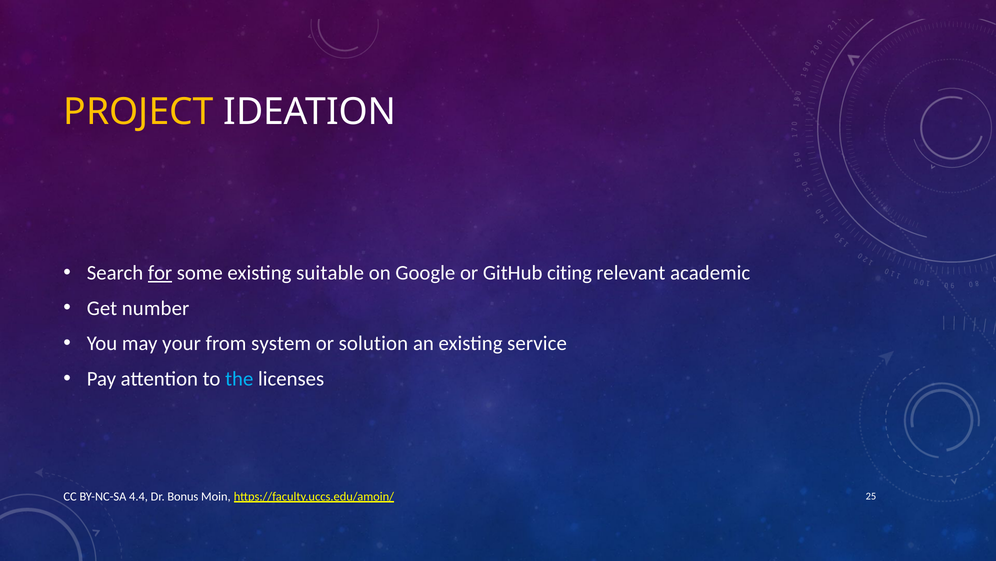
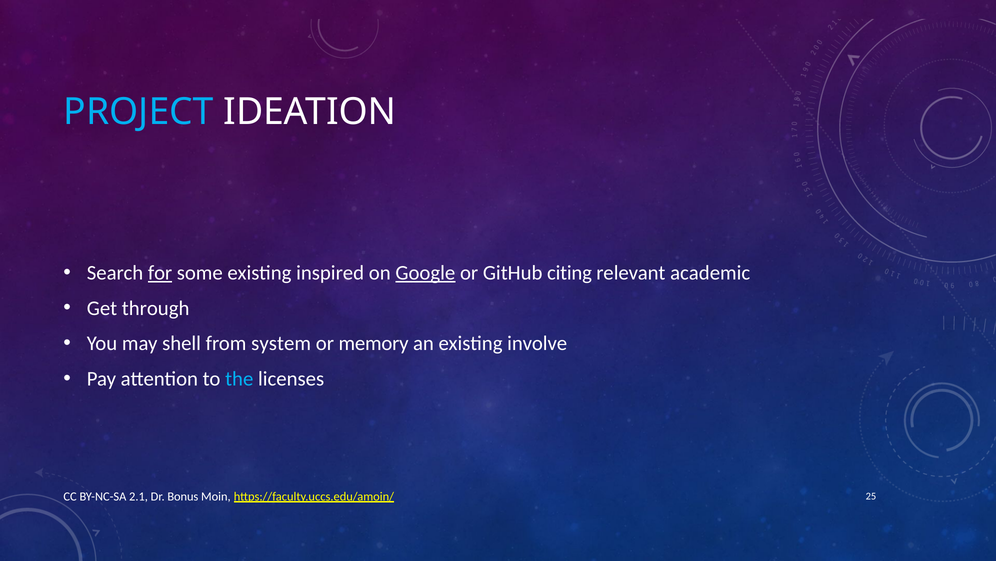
PROJECT colour: yellow -> light blue
suitable: suitable -> inspired
Google underline: none -> present
number: number -> through
your: your -> shell
solution: solution -> memory
service: service -> involve
4.4: 4.4 -> 2.1
